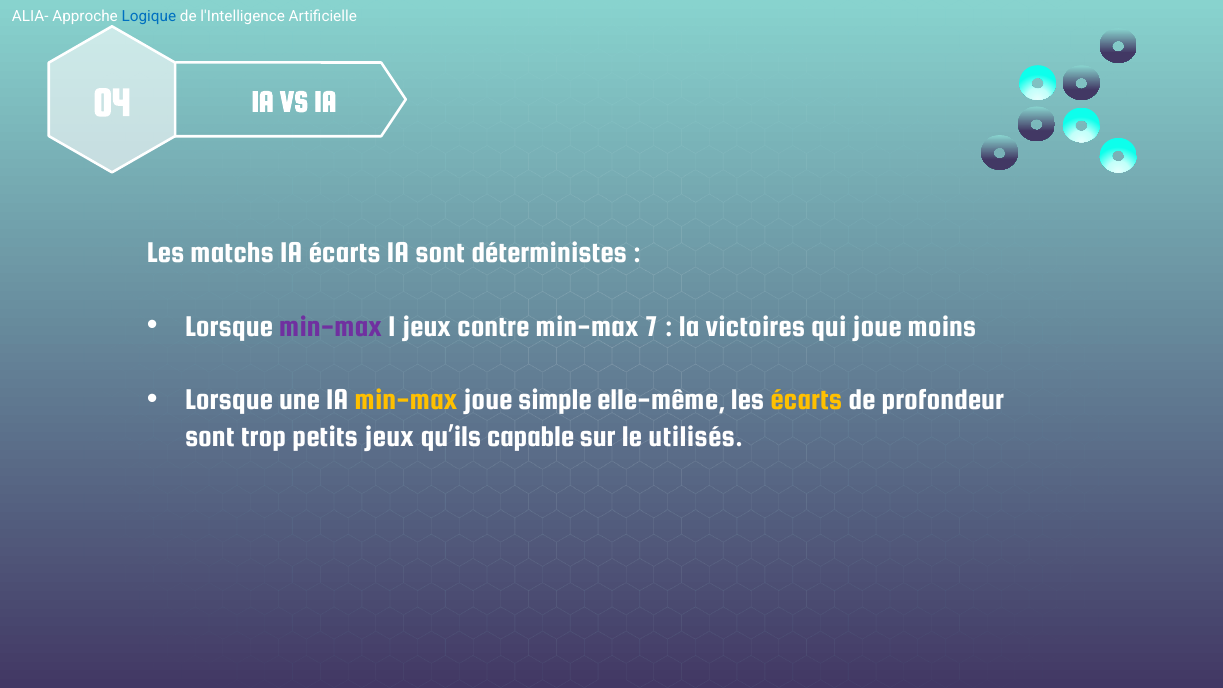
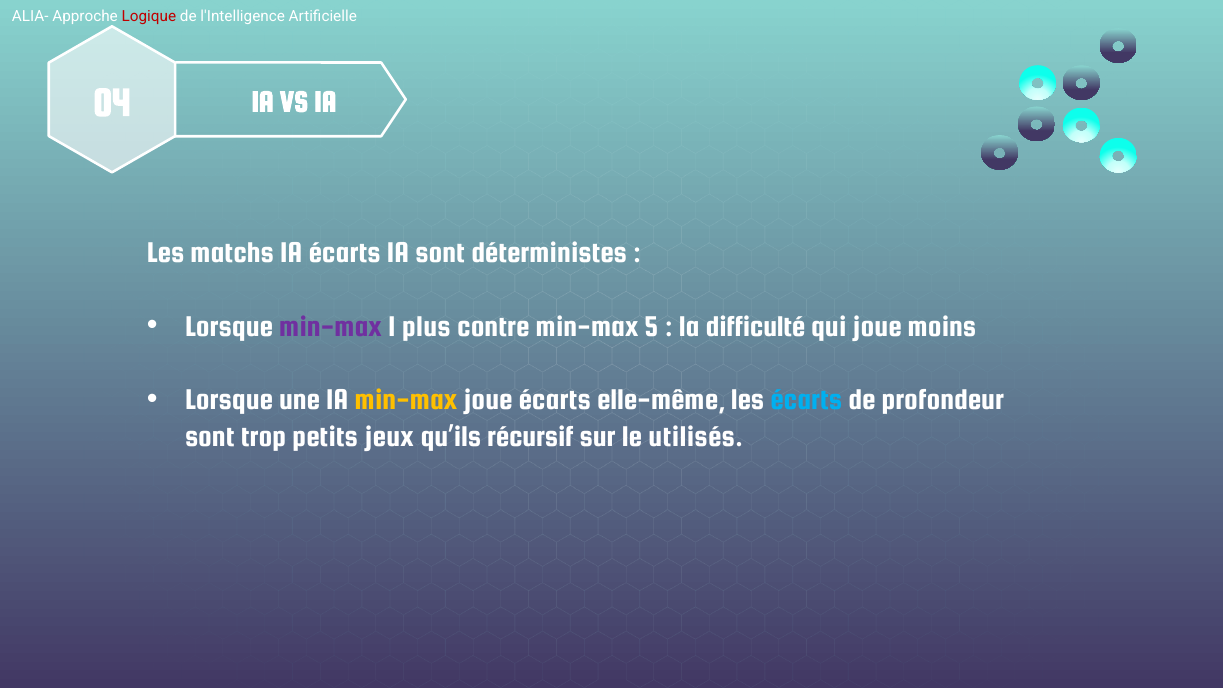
Logique colour: blue -> red
1 jeux: jeux -> plus
7: 7 -> 5
victoires: victoires -> difficulté
joue simple: simple -> écarts
écarts at (806, 400) colour: yellow -> light blue
capable: capable -> récursif
